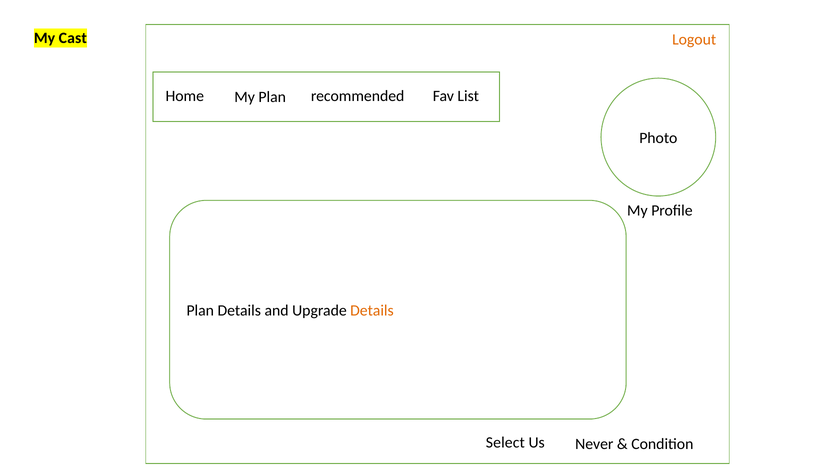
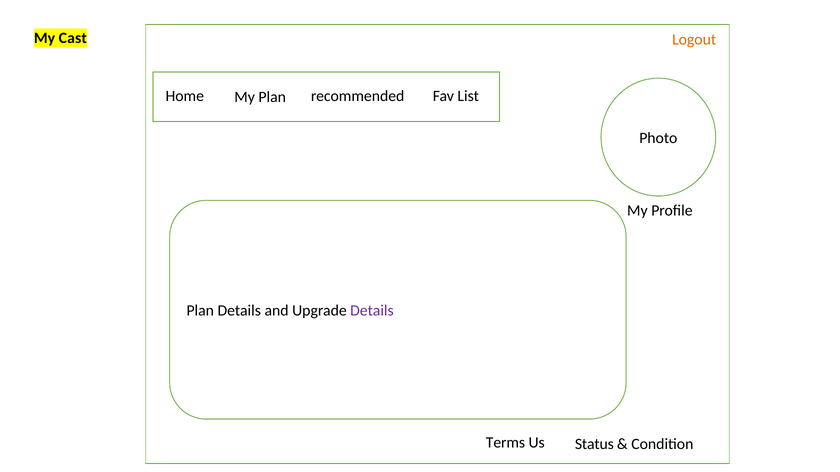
Details at (372, 311) colour: orange -> purple
Select: Select -> Terms
Never: Never -> Status
